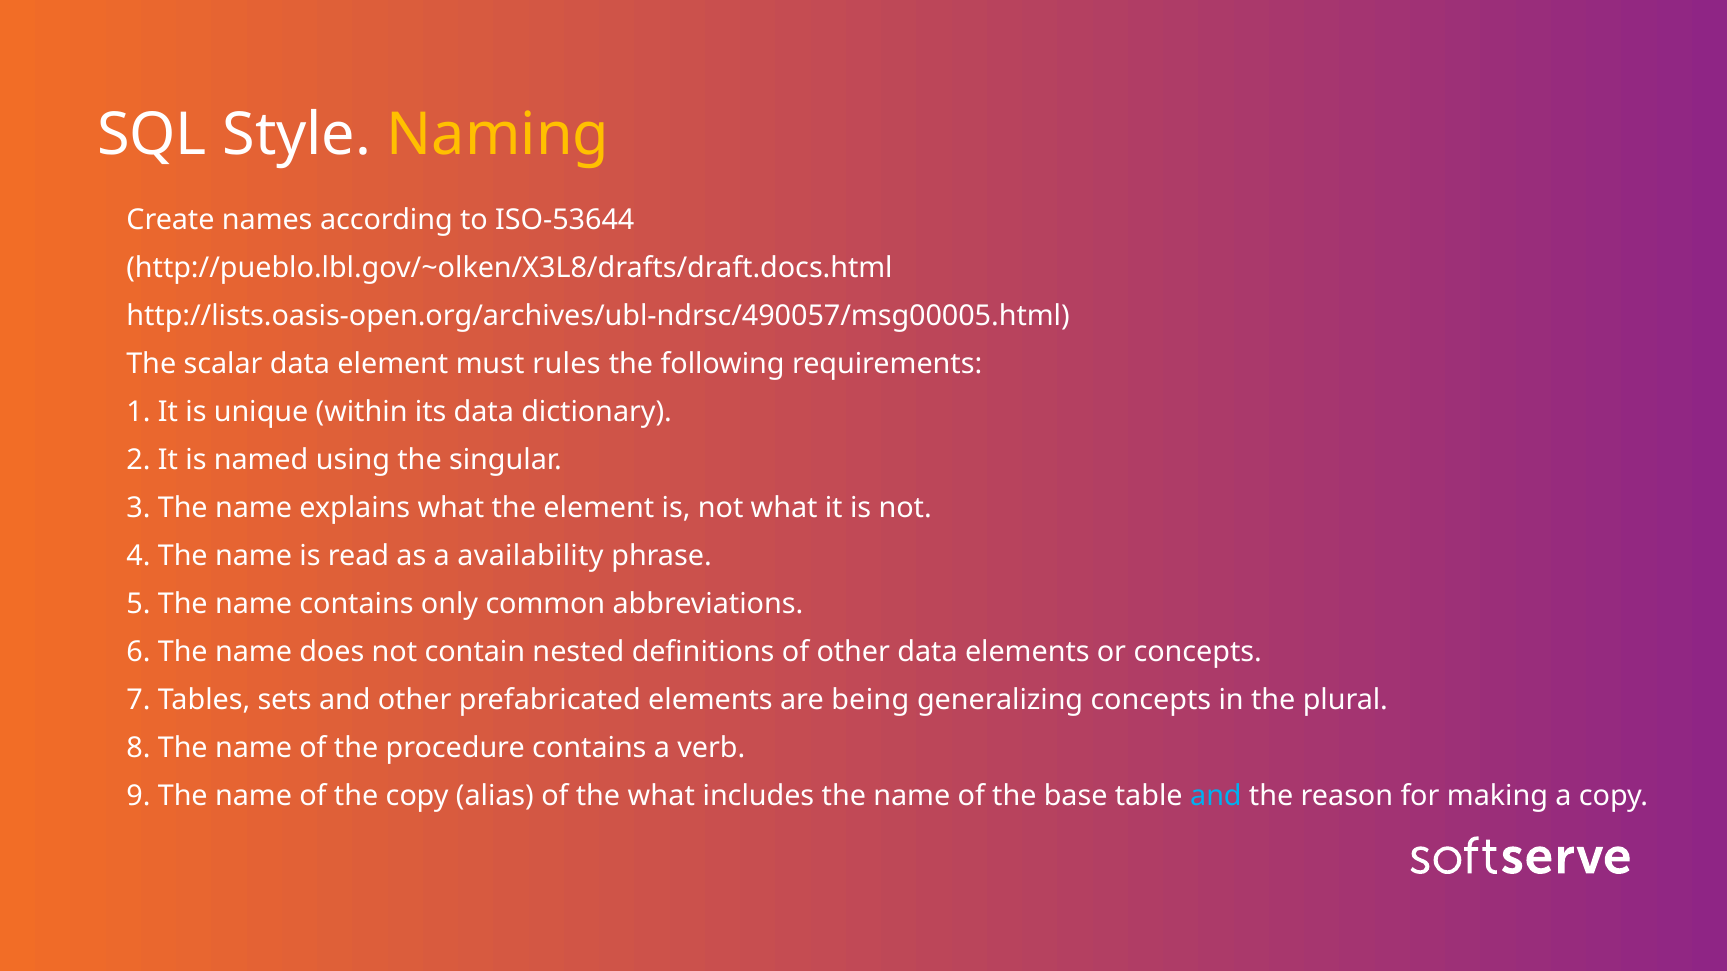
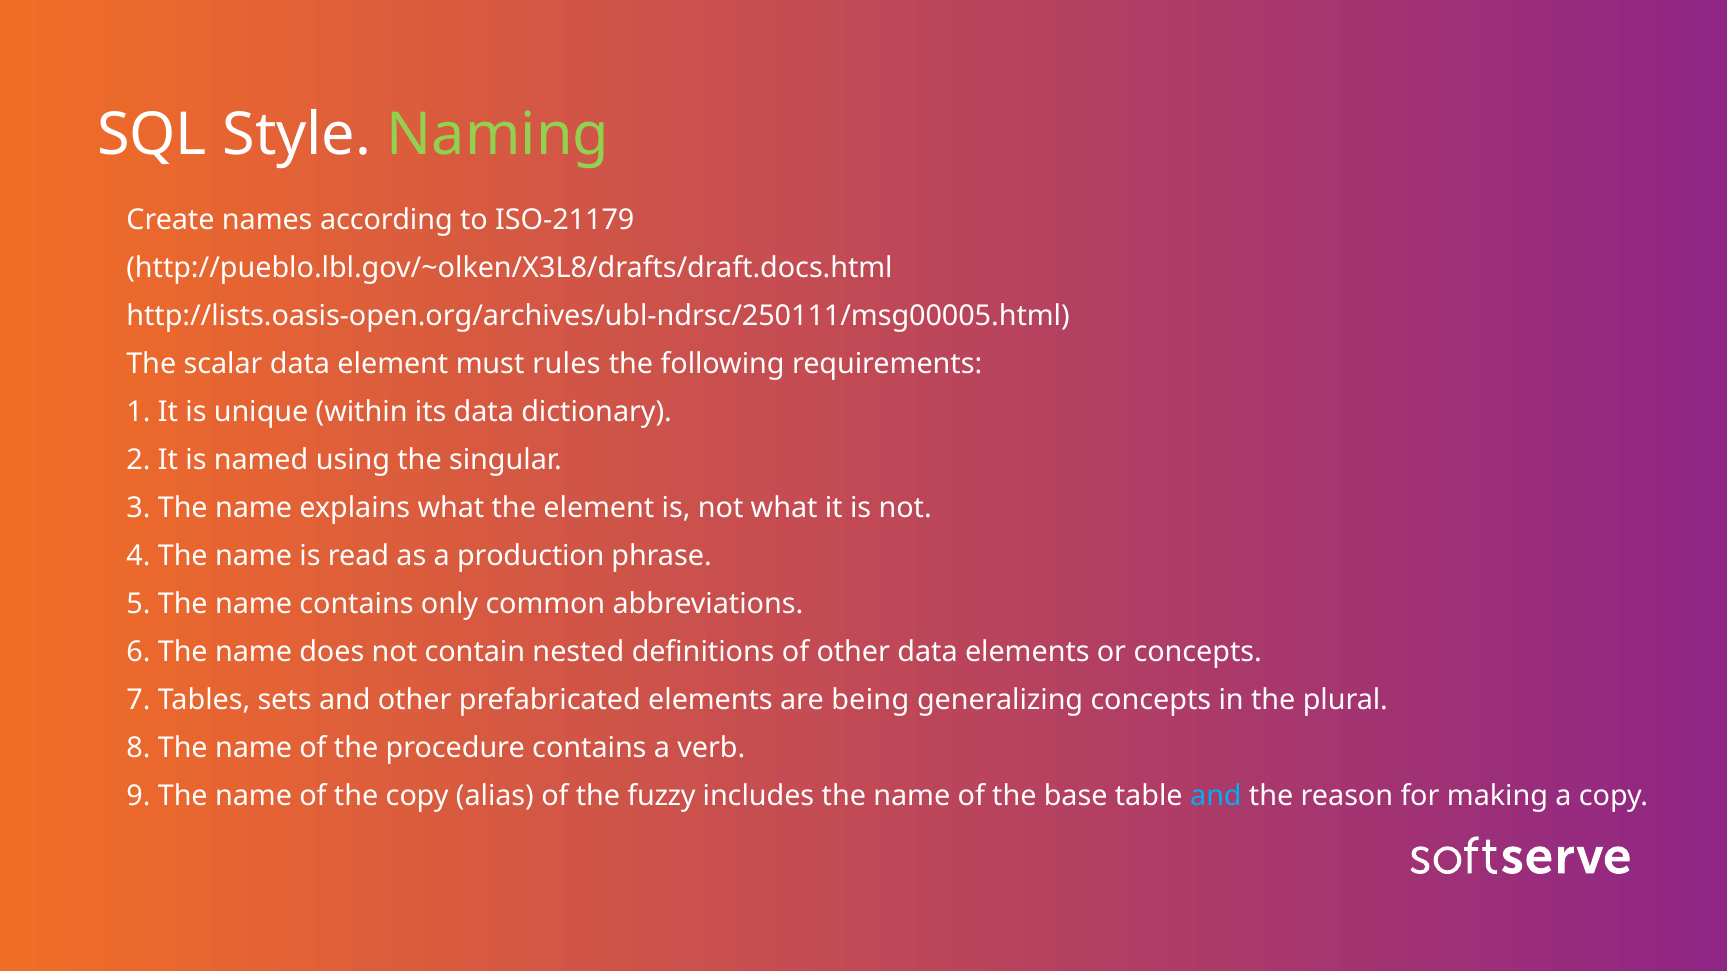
Naming colour: yellow -> light green
ISO-53644: ISO-53644 -> ISO-21179
http://lists.oasis-open.org/archives/ubl-ndrsc/490057/msg00005.html: http://lists.oasis-open.org/archives/ubl-ndrsc/490057/msg00005.html -> http://lists.oasis-open.org/archives/ubl-ndrsc/250111/msg00005.html
availability: availability -> production
the what: what -> fuzzy
